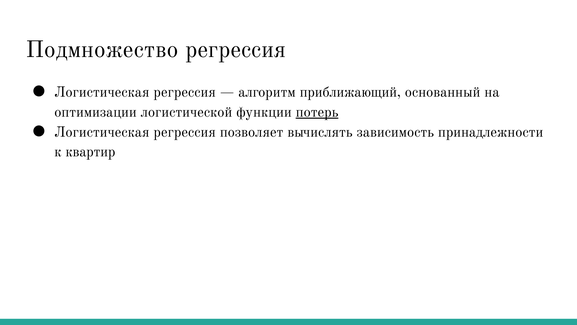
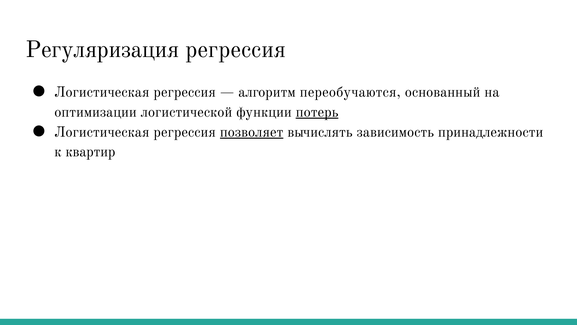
Подмножество: Подмножество -> Регуляризация
приближающий: приближающий -> переобучаются
позволяет underline: none -> present
